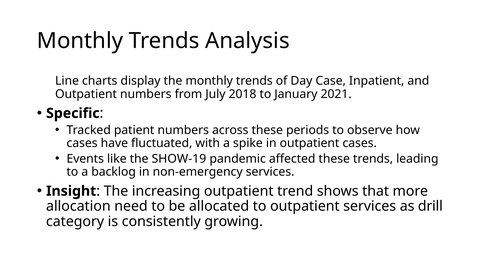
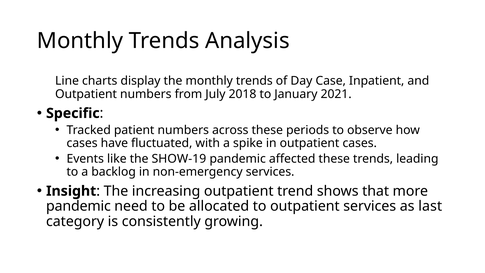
allocation at (78, 206): allocation -> pandemic
drill: drill -> last
